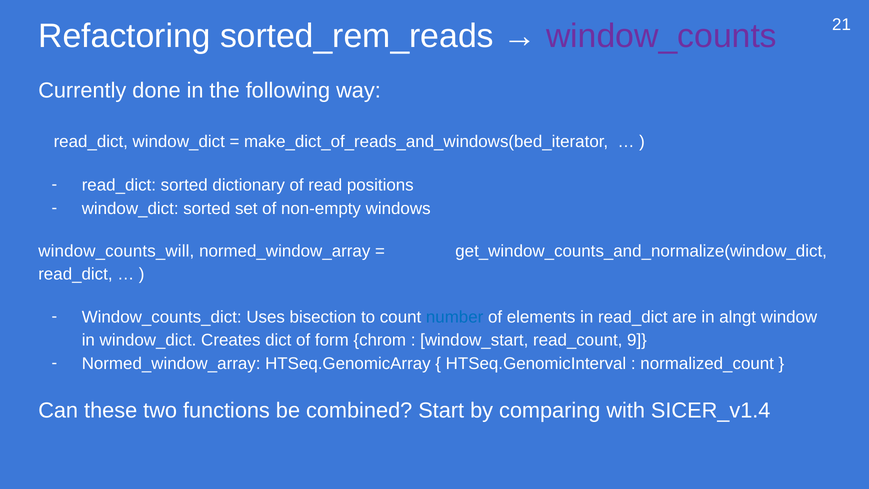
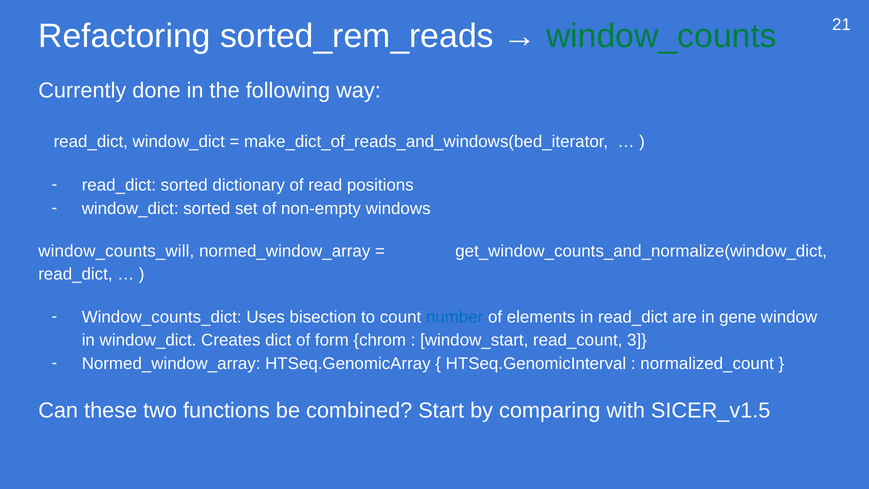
window_counts colour: purple -> green
alngt: alngt -> gene
9: 9 -> 3
SICER_v1.4: SICER_v1.4 -> SICER_v1.5
